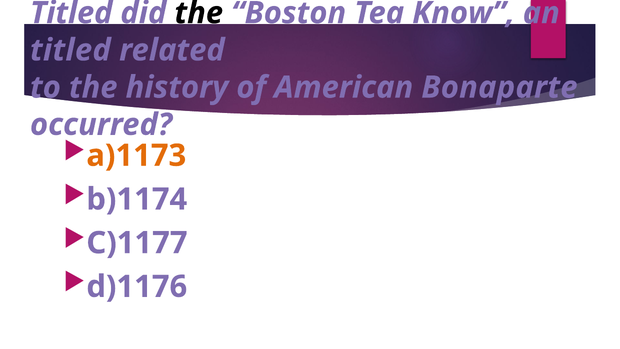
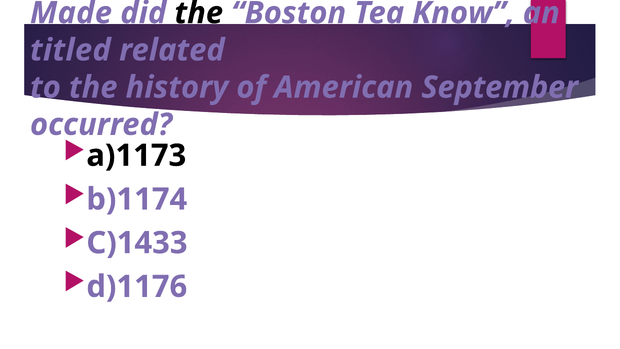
Titled at (71, 13): Titled -> Made
Bonaparte: Bonaparte -> September
a)1173 colour: orange -> black
C)1177: C)1177 -> C)1433
